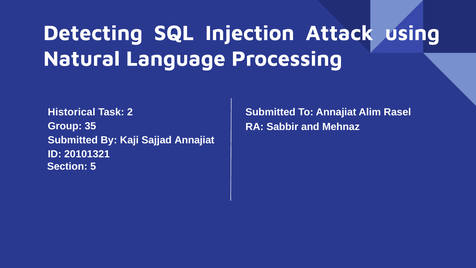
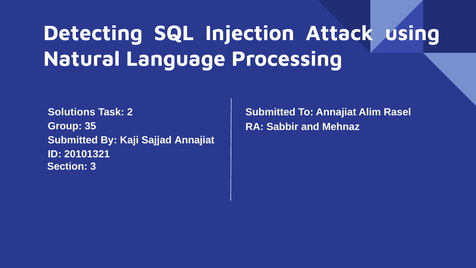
Historical: Historical -> Solutions
5: 5 -> 3
